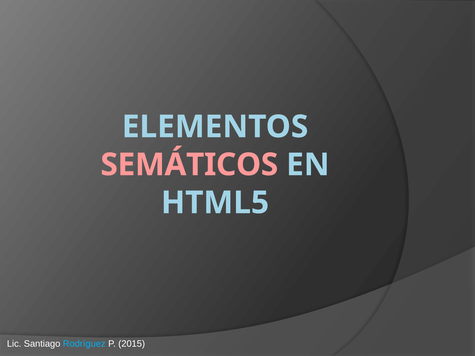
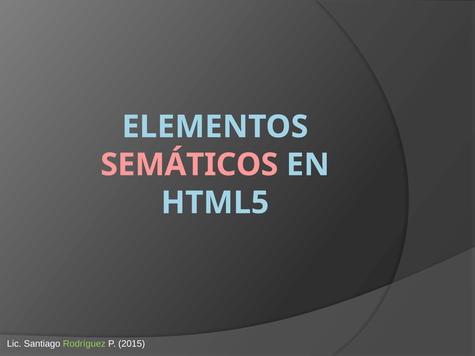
Rodríguez colour: light blue -> light green
